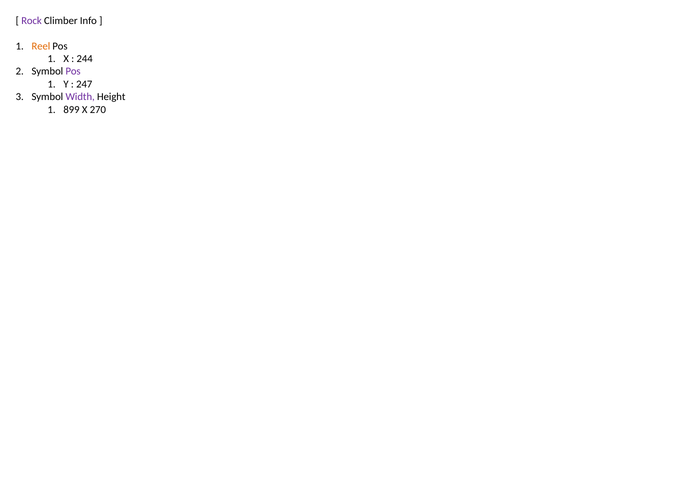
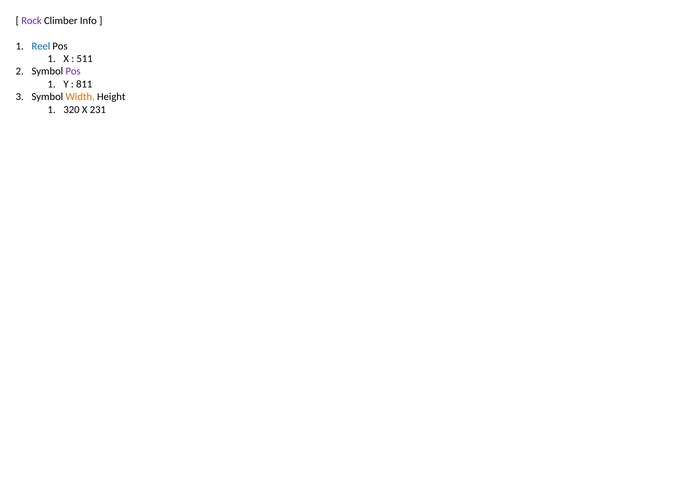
Reel colour: orange -> blue
244: 244 -> 511
247: 247 -> 811
Width colour: purple -> orange
899: 899 -> 320
270: 270 -> 231
